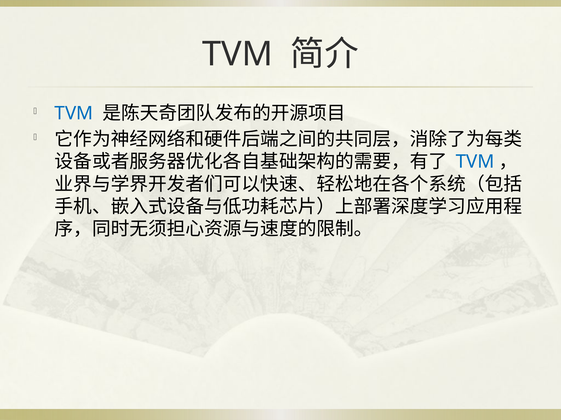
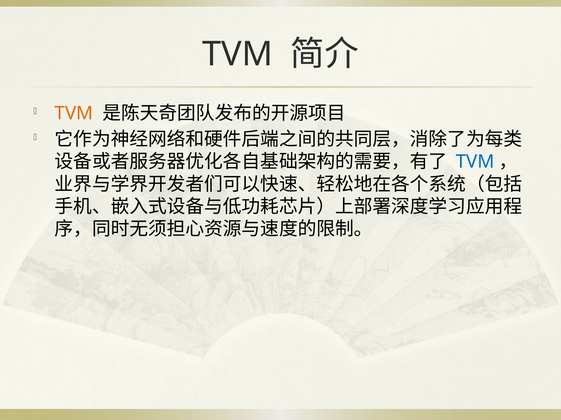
TVM at (74, 113) colour: blue -> orange
